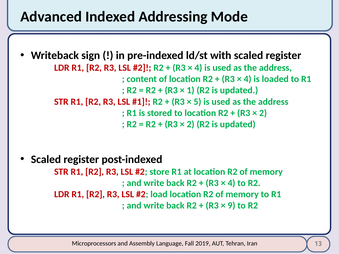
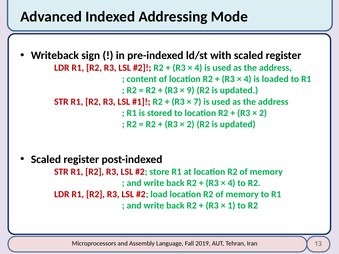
1: 1 -> 9
5: 5 -> 7
9: 9 -> 1
